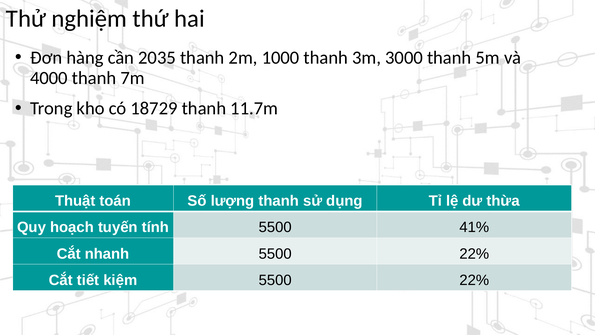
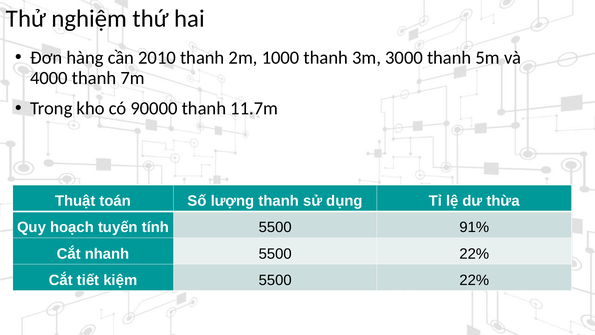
2035: 2035 -> 2010
18729: 18729 -> 90000
41%: 41% -> 91%
